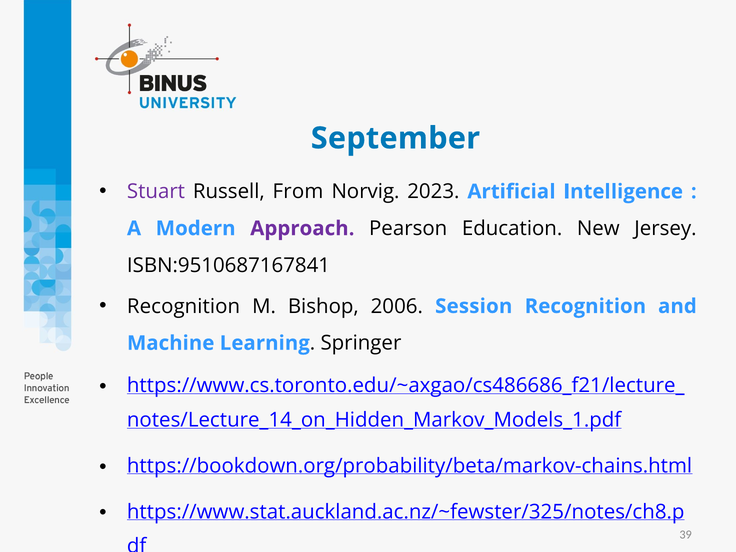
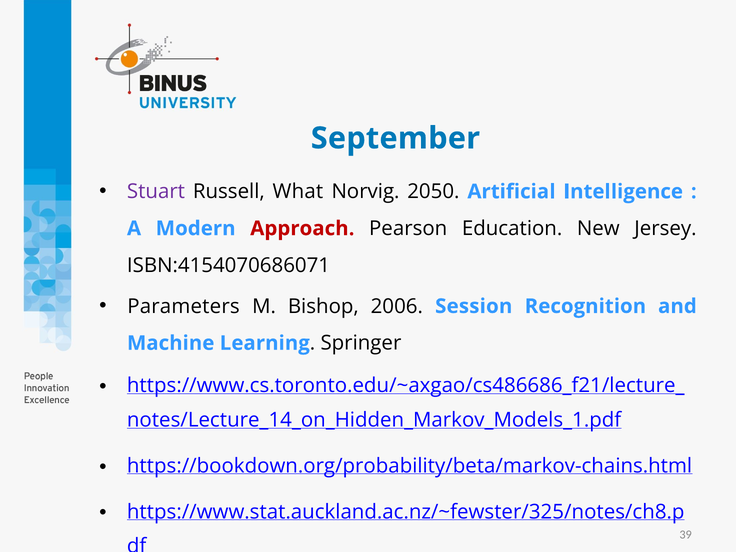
From: From -> What
2023: 2023 -> 2050
Approach colour: purple -> red
ISBN:9510687167841: ISBN:9510687167841 -> ISBN:4154070686071
Recognition at (184, 306): Recognition -> Parameters
